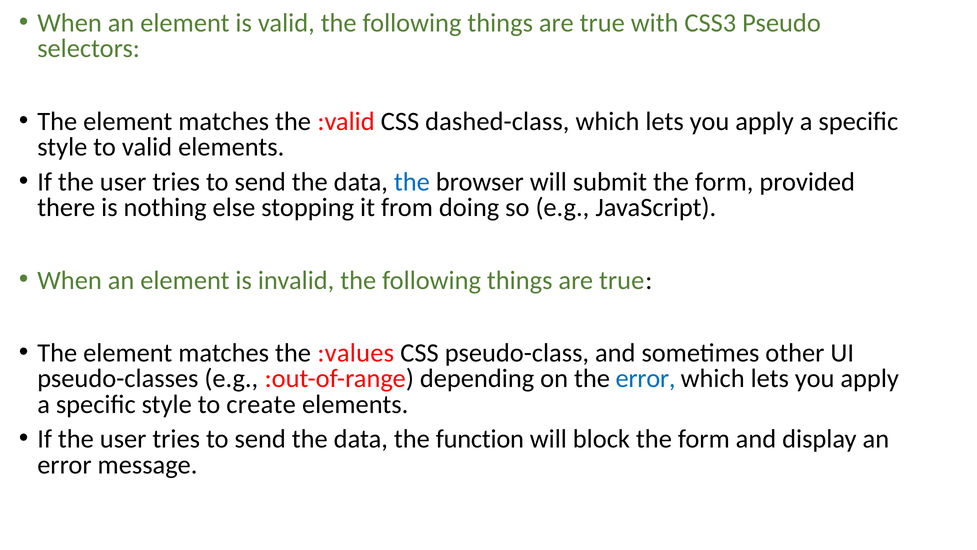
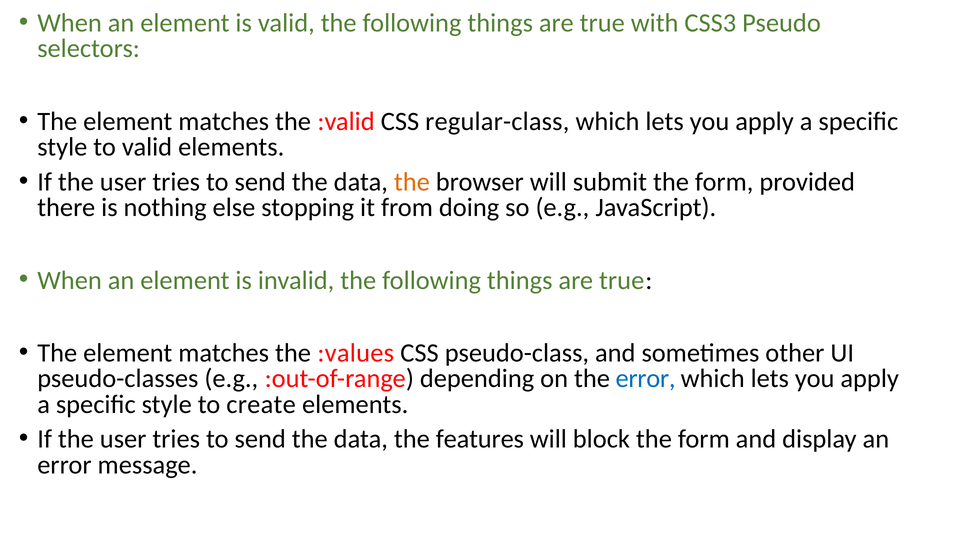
dashed-class: dashed-class -> regular-class
the at (412, 182) colour: blue -> orange
function: function -> features
